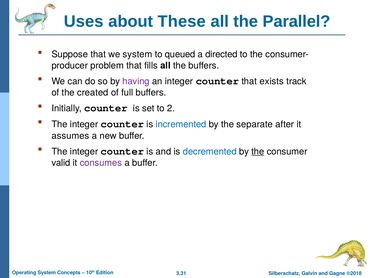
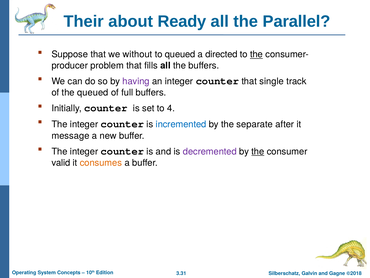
Uses: Uses -> Their
These: These -> Ready
we system: system -> without
the at (256, 54) underline: none -> present
exists: exists -> single
the created: created -> queued
2: 2 -> 4
assumes: assumes -> message
decremented colour: blue -> purple
consumes colour: purple -> orange
